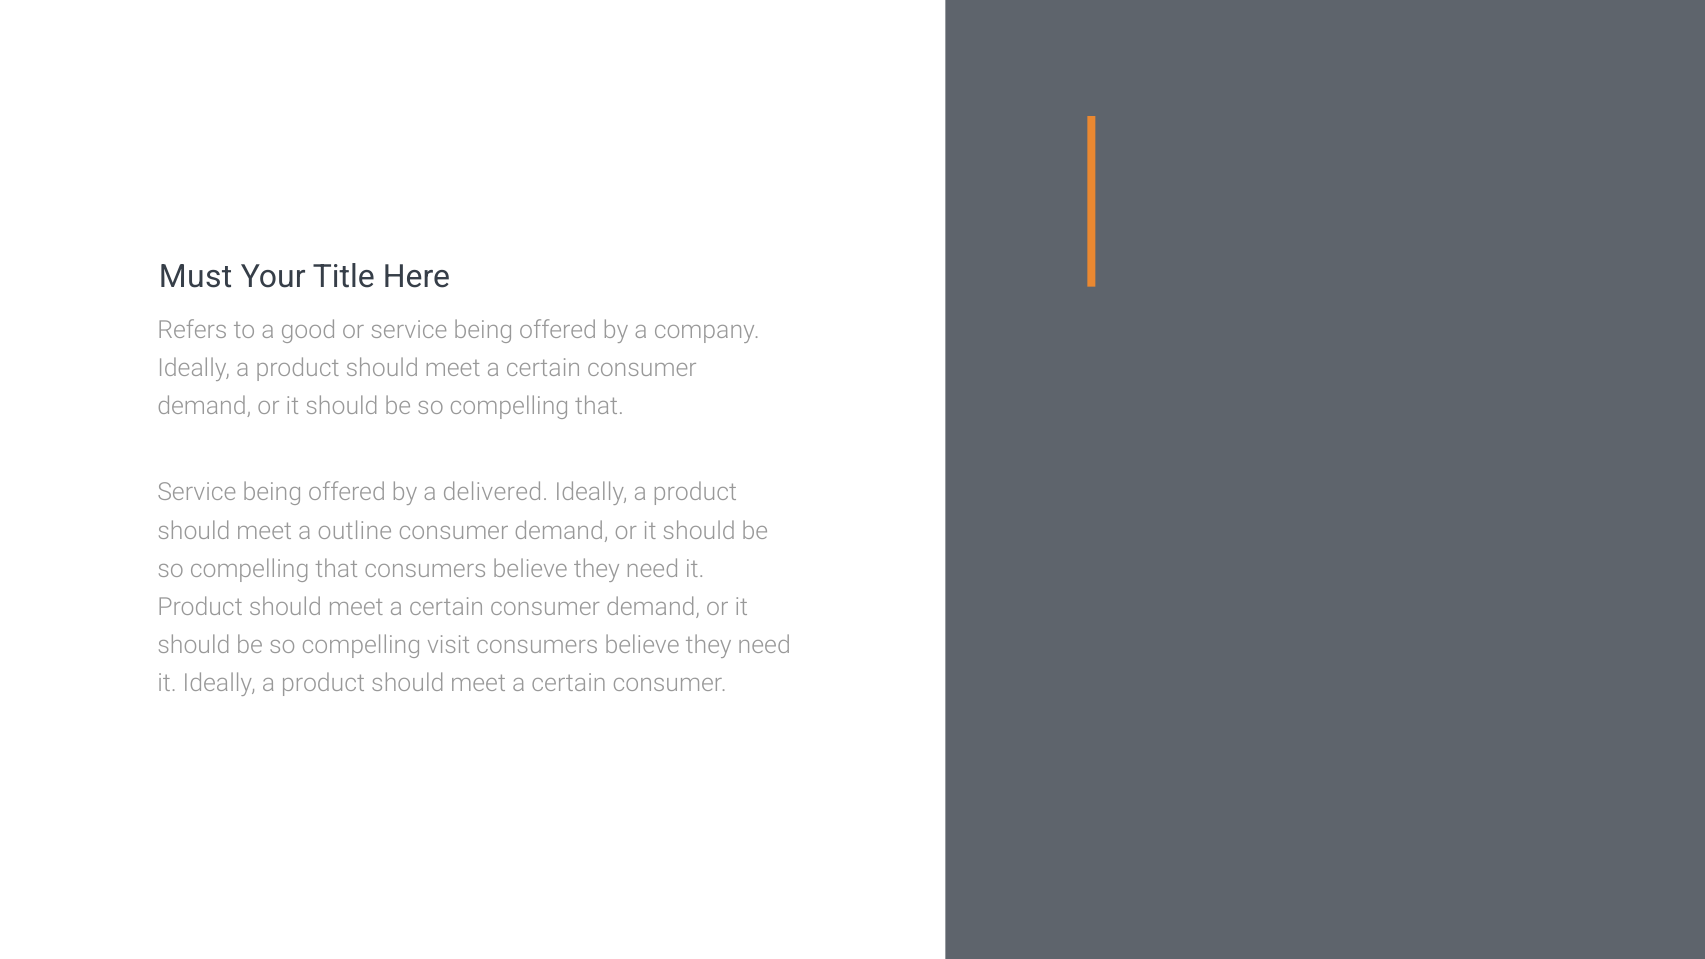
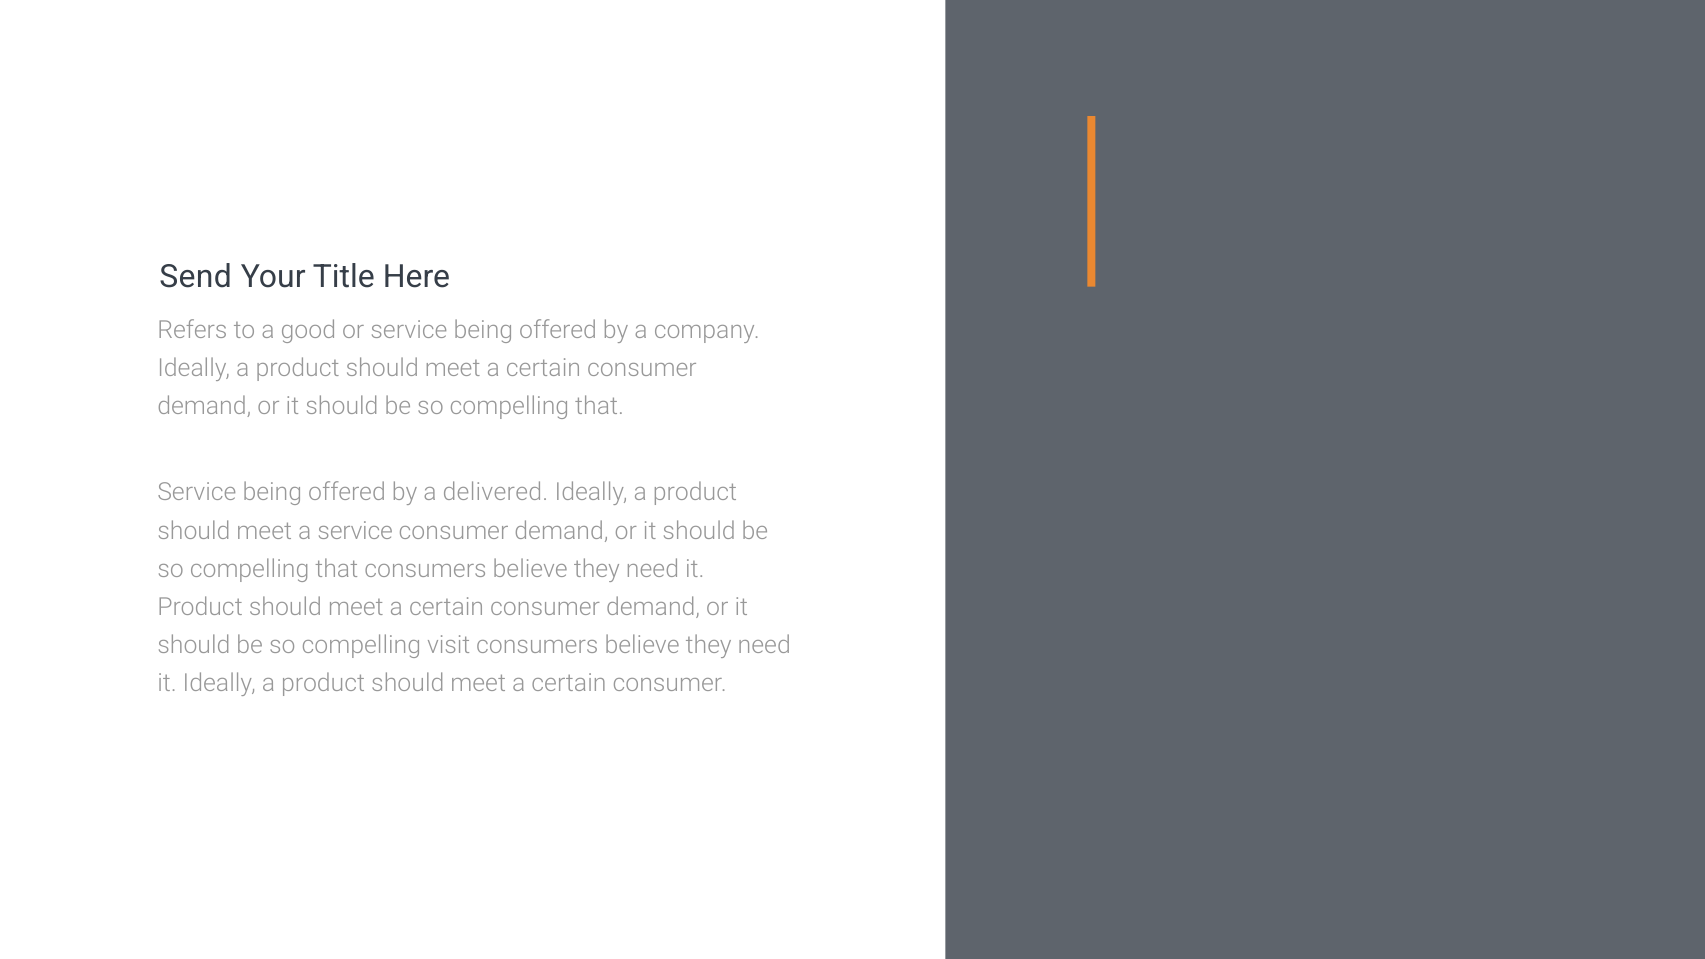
Must: Must -> Send
a outline: outline -> service
